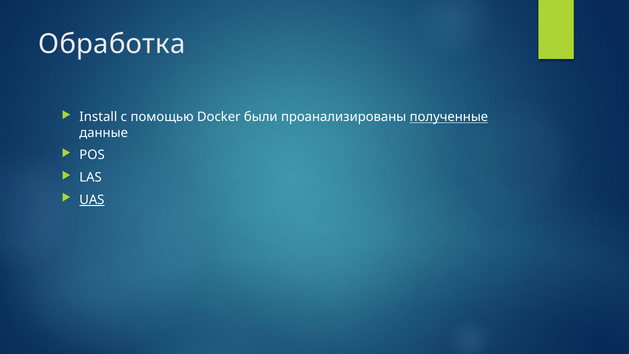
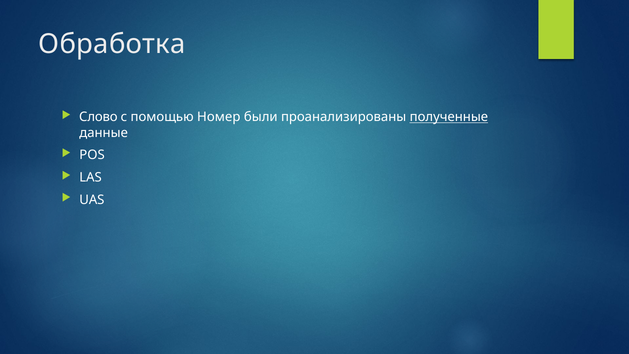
Install: Install -> Слово
Docker: Docker -> Номер
UAS underline: present -> none
